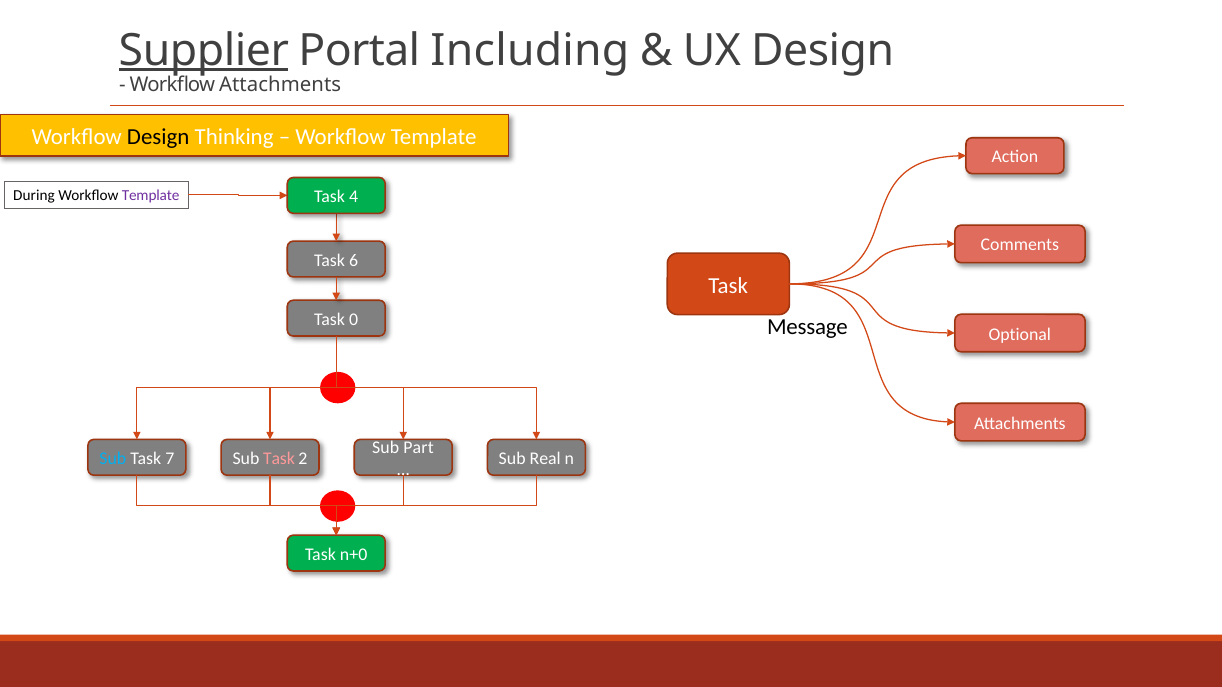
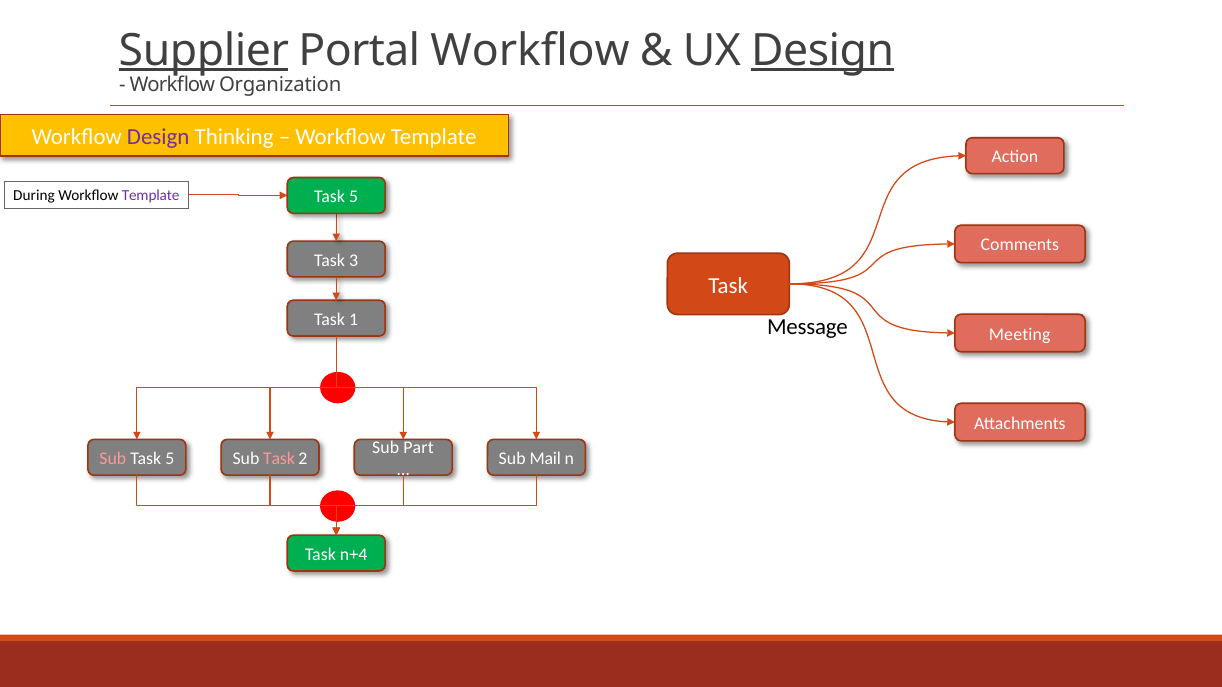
Portal Including: Including -> Workflow
Design at (823, 51) underline: none -> present
Workflow Attachments: Attachments -> Organization
Design at (158, 137) colour: black -> purple
4 at (354, 197): 4 -> 5
6: 6 -> 3
0: 0 -> 1
Optional: Optional -> Meeting
Sub at (113, 459) colour: light blue -> pink
7 at (170, 459): 7 -> 5
Real: Real -> Mail
n+0: n+0 -> n+4
